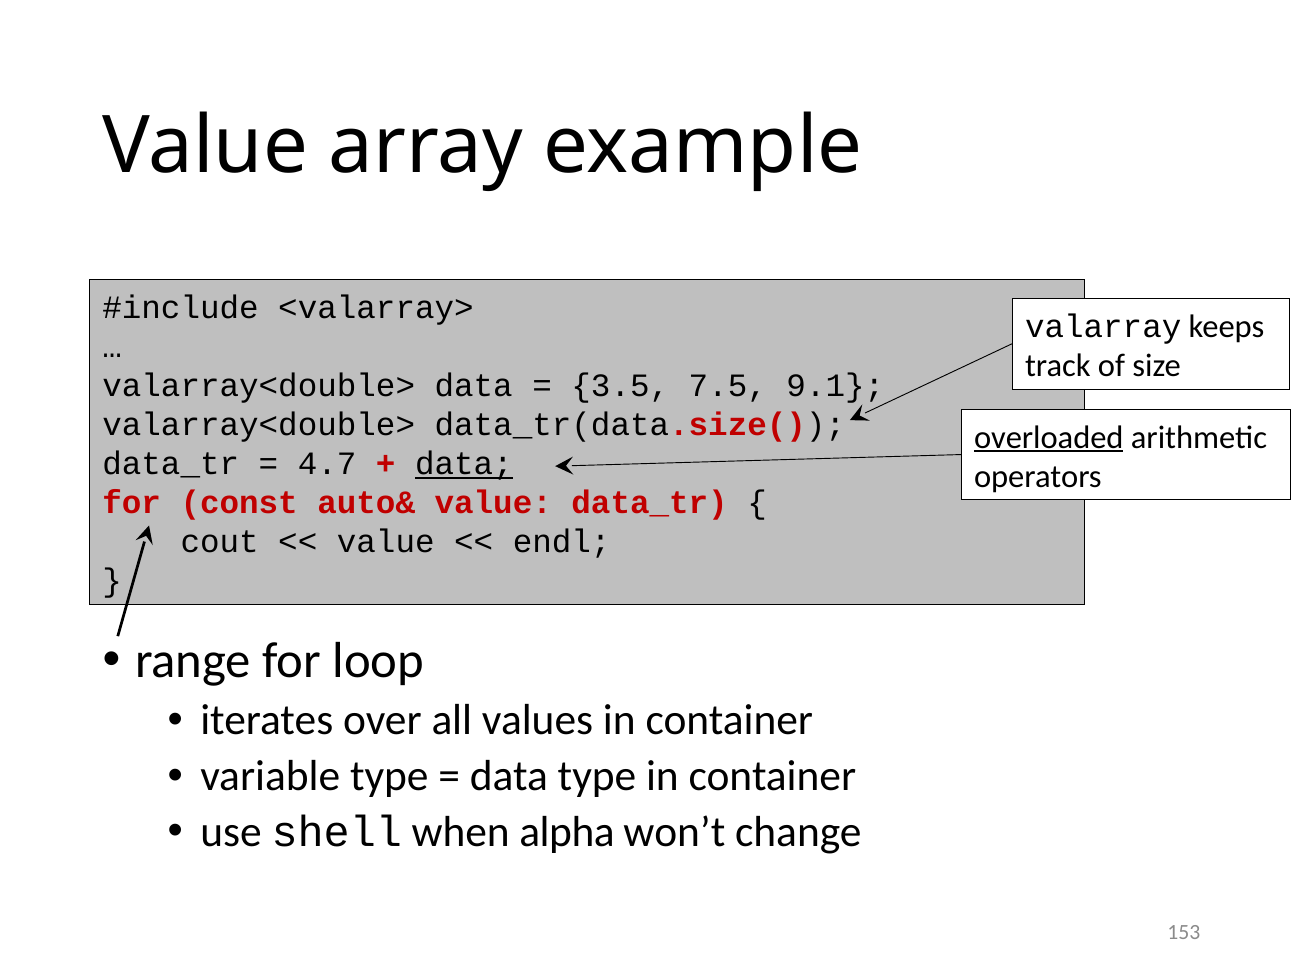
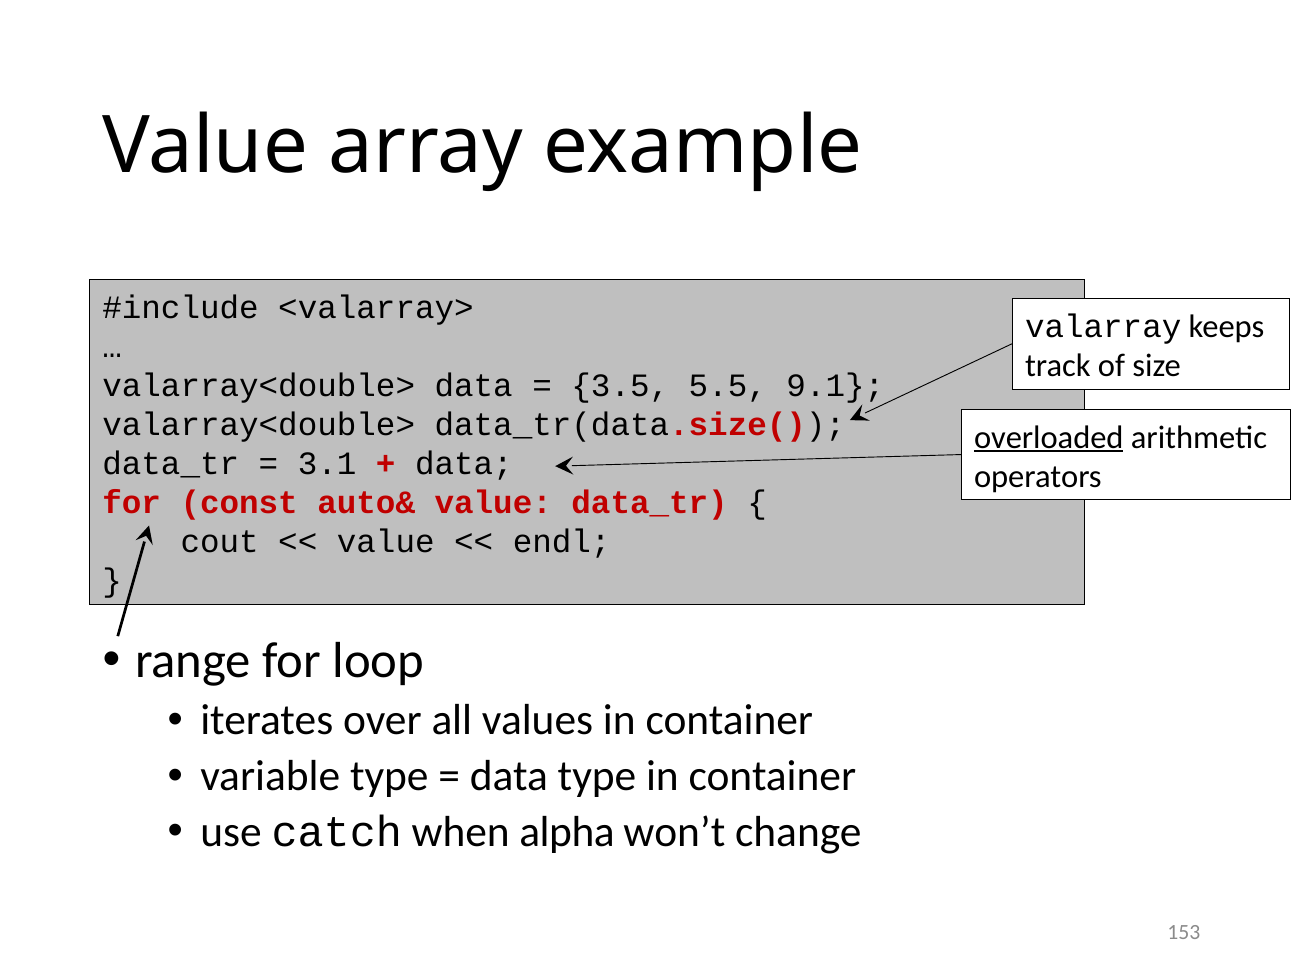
7.5: 7.5 -> 5.5
4.7: 4.7 -> 3.1
data at (464, 464) underline: present -> none
shell: shell -> catch
